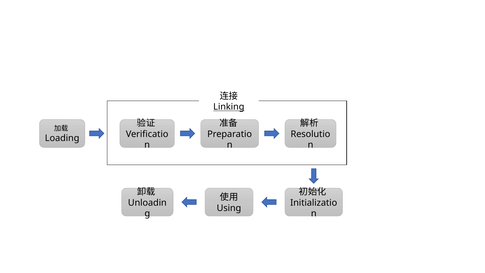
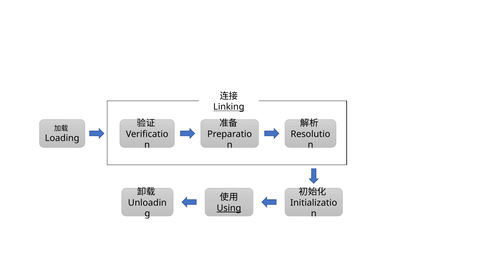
Using underline: none -> present
